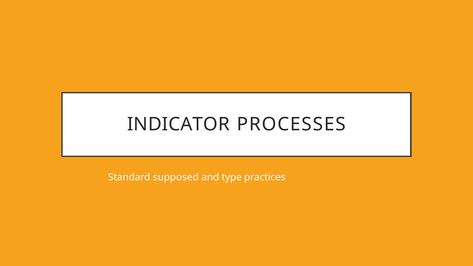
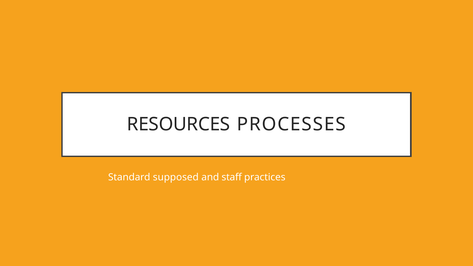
INDICATOR: INDICATOR -> RESOURCES
type: type -> staff
